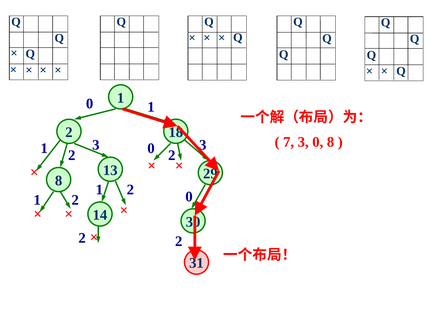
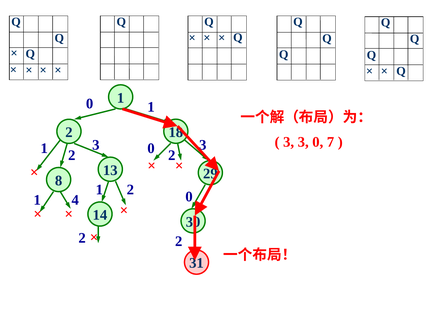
7 at (289, 142): 7 -> 3
0 8: 8 -> 7
2 at (75, 200): 2 -> 4
